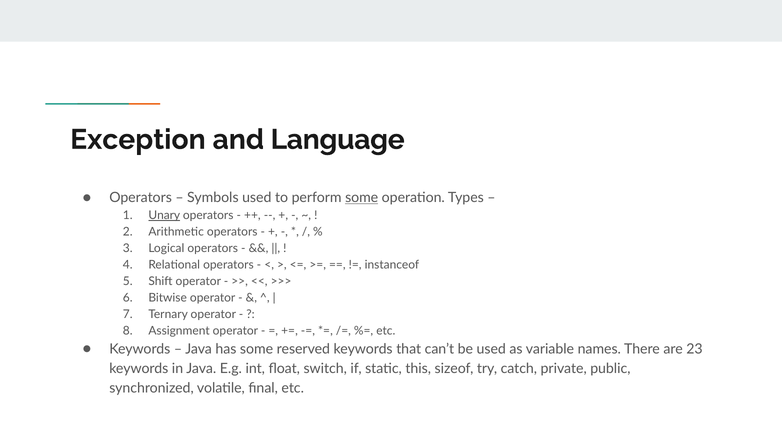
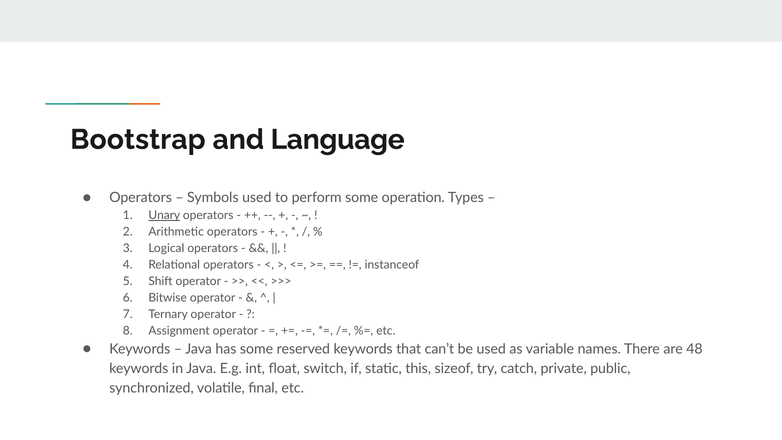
Exception: Exception -> Bootstrap
some at (362, 198) underline: present -> none
23: 23 -> 48
